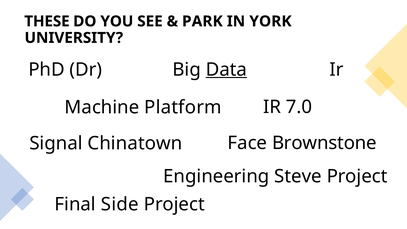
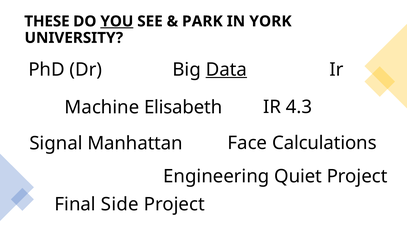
YOU underline: none -> present
7.0: 7.0 -> 4.3
Platform: Platform -> Elisabeth
Chinatown: Chinatown -> Manhattan
Brownstone: Brownstone -> Calculations
Steve: Steve -> Quiet
